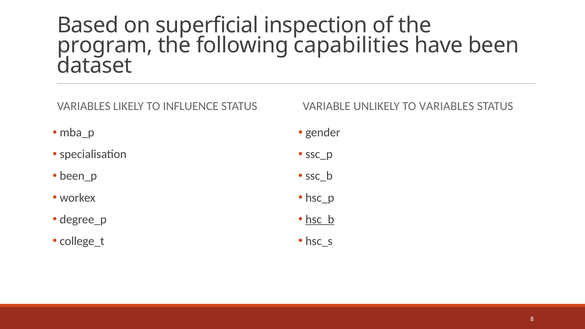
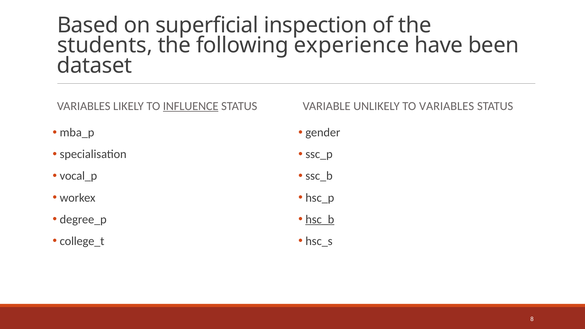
program: program -> students
capabilities: capabilities -> experience
INFLUENCE underline: none -> present
been_p: been_p -> vocal_p
